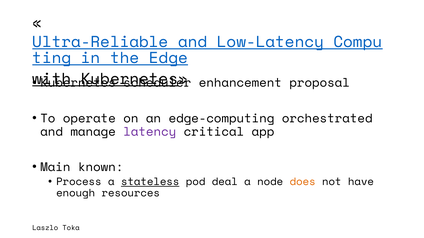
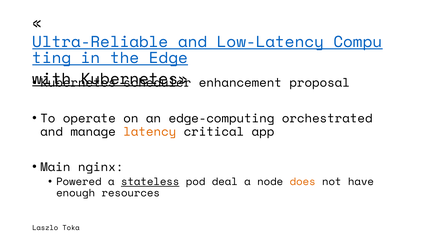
latency colour: purple -> orange
known: known -> nginx
Process: Process -> Powered
